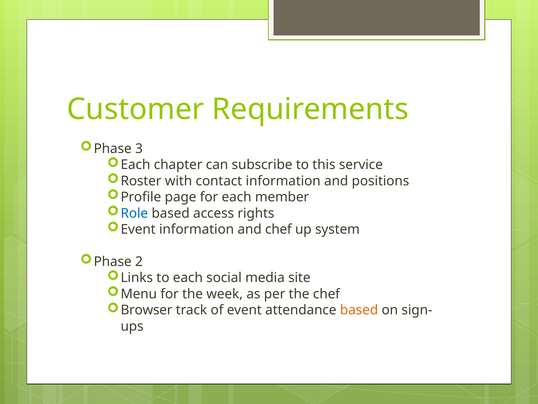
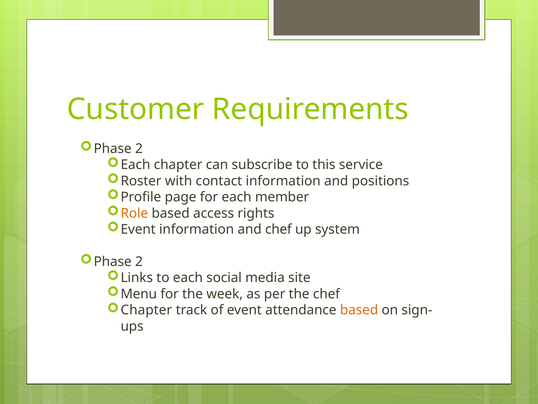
3 at (139, 148): 3 -> 2
Role colour: blue -> orange
Browser at (147, 310): Browser -> Chapter
